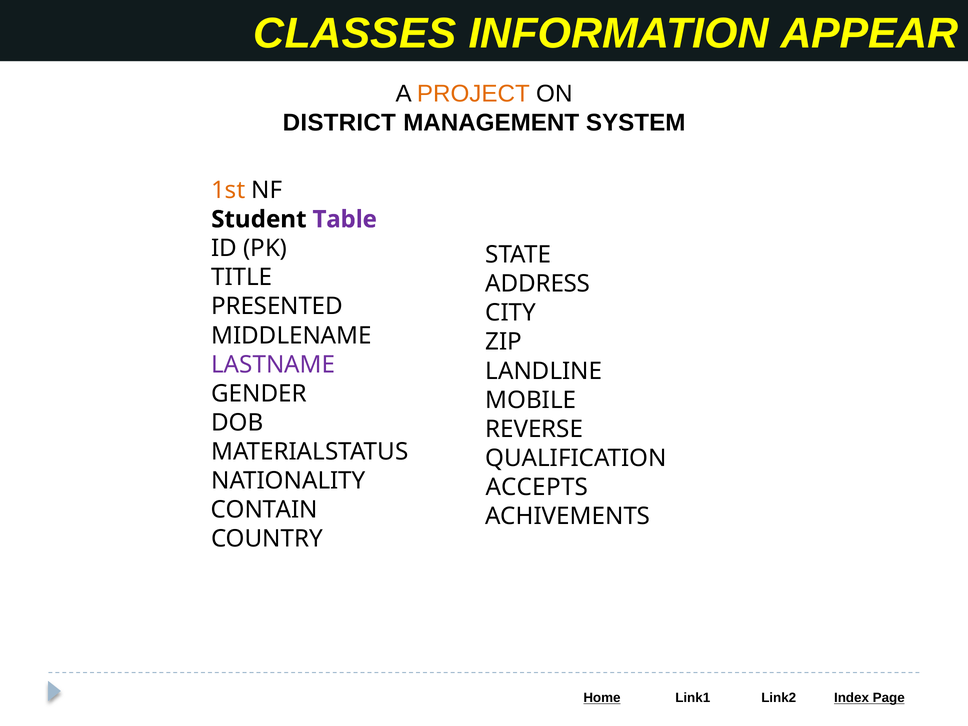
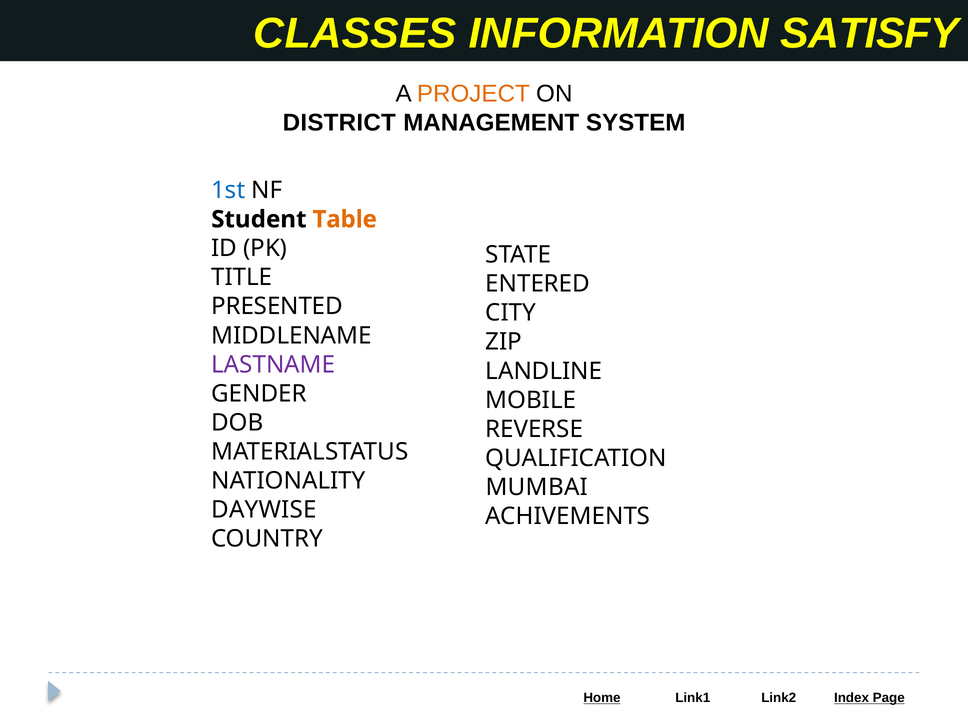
APPEAR: APPEAR -> SATISFY
1st colour: orange -> blue
Table colour: purple -> orange
ADDRESS: ADDRESS -> ENTERED
ACCEPTS: ACCEPTS -> MUMBAI
CONTAIN: CONTAIN -> DAYWISE
